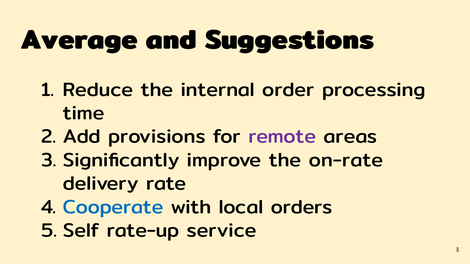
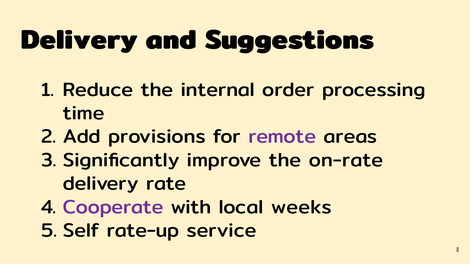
Average at (79, 40): Average -> Delivery
Cooperate colour: blue -> purple
orders: orders -> weeks
